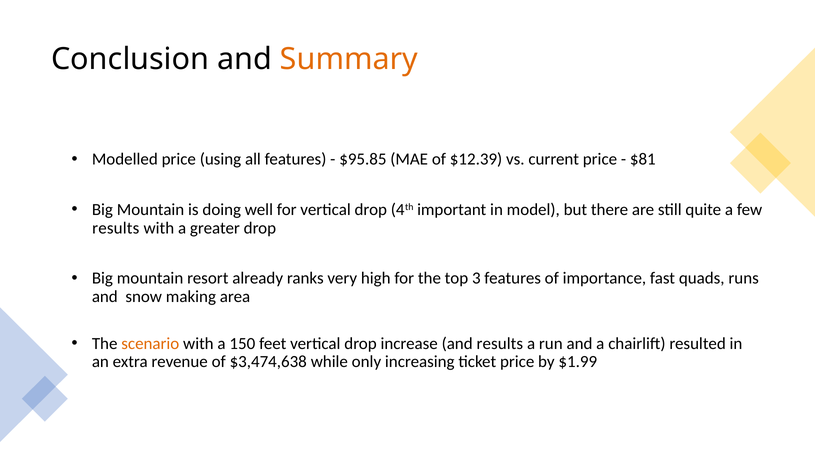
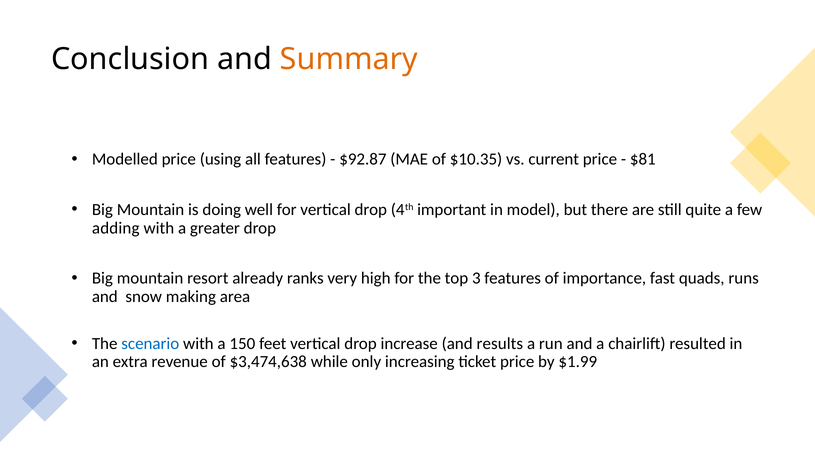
$95.85: $95.85 -> $92.87
$12.39: $12.39 -> $10.35
results at (116, 228): results -> adding
scenario colour: orange -> blue
